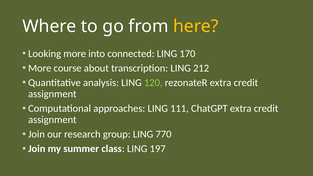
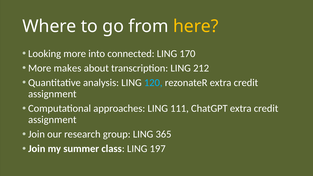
course: course -> makes
120 colour: light green -> light blue
770: 770 -> 365
